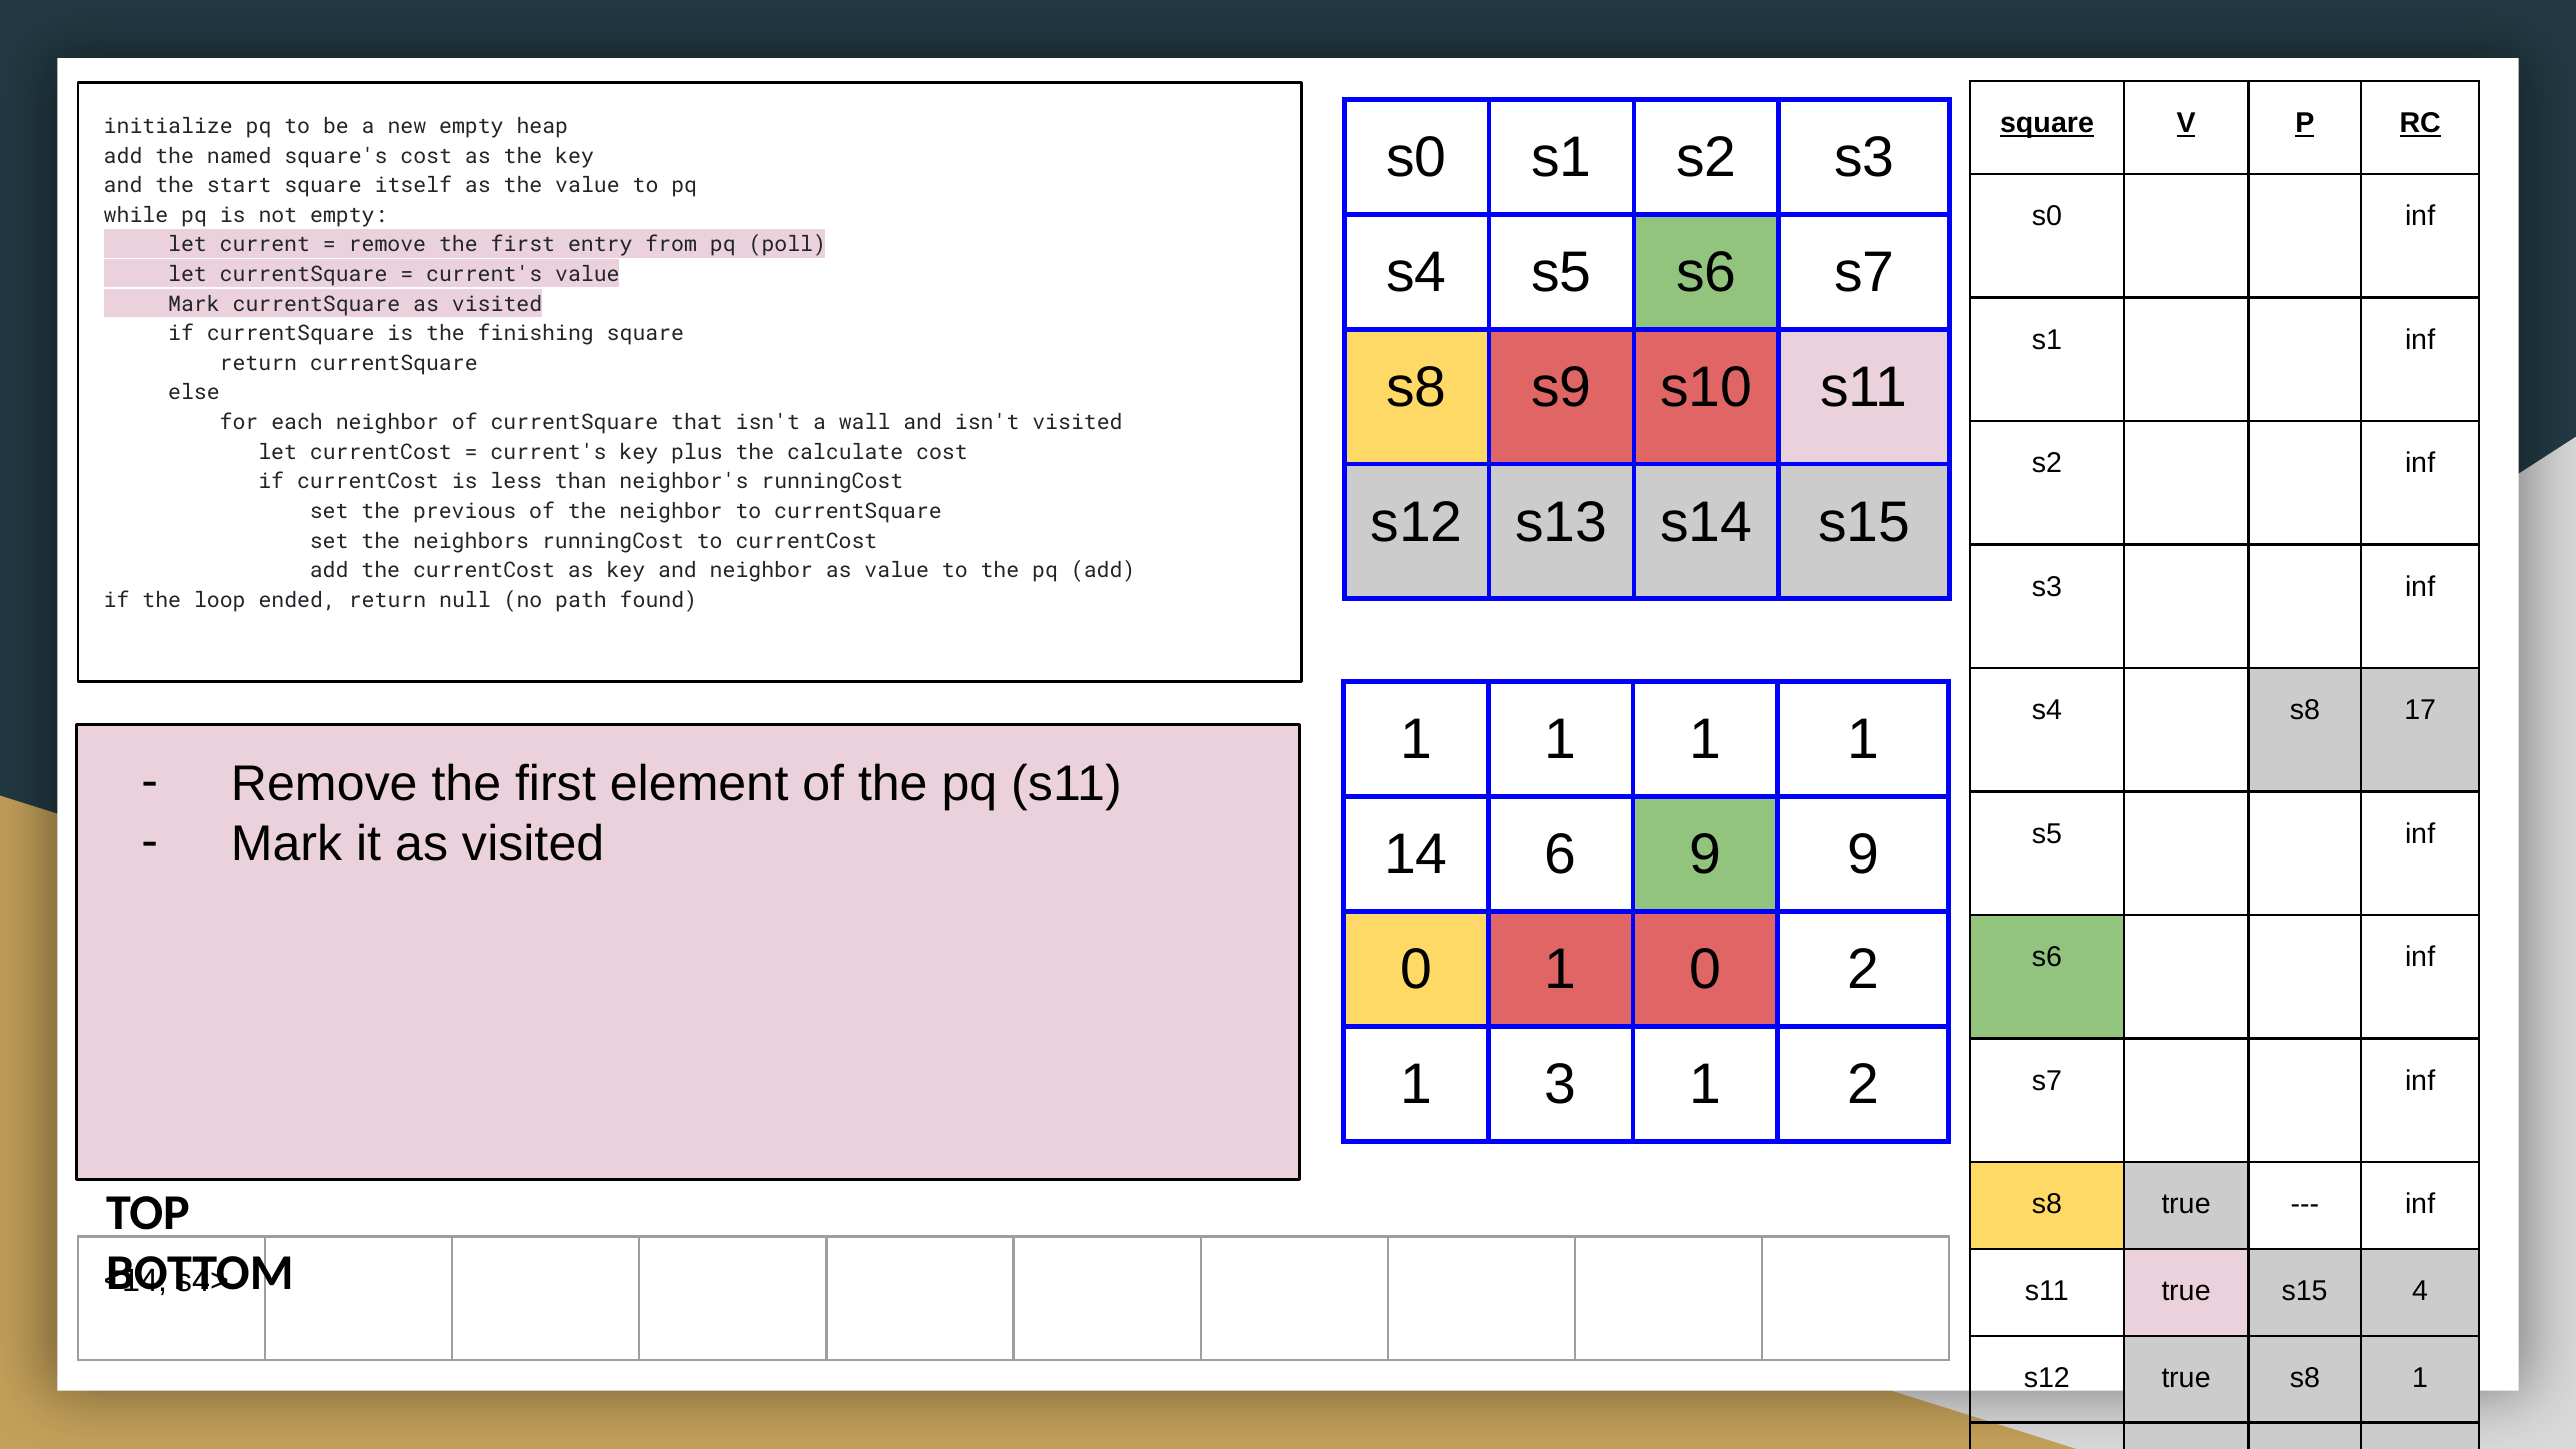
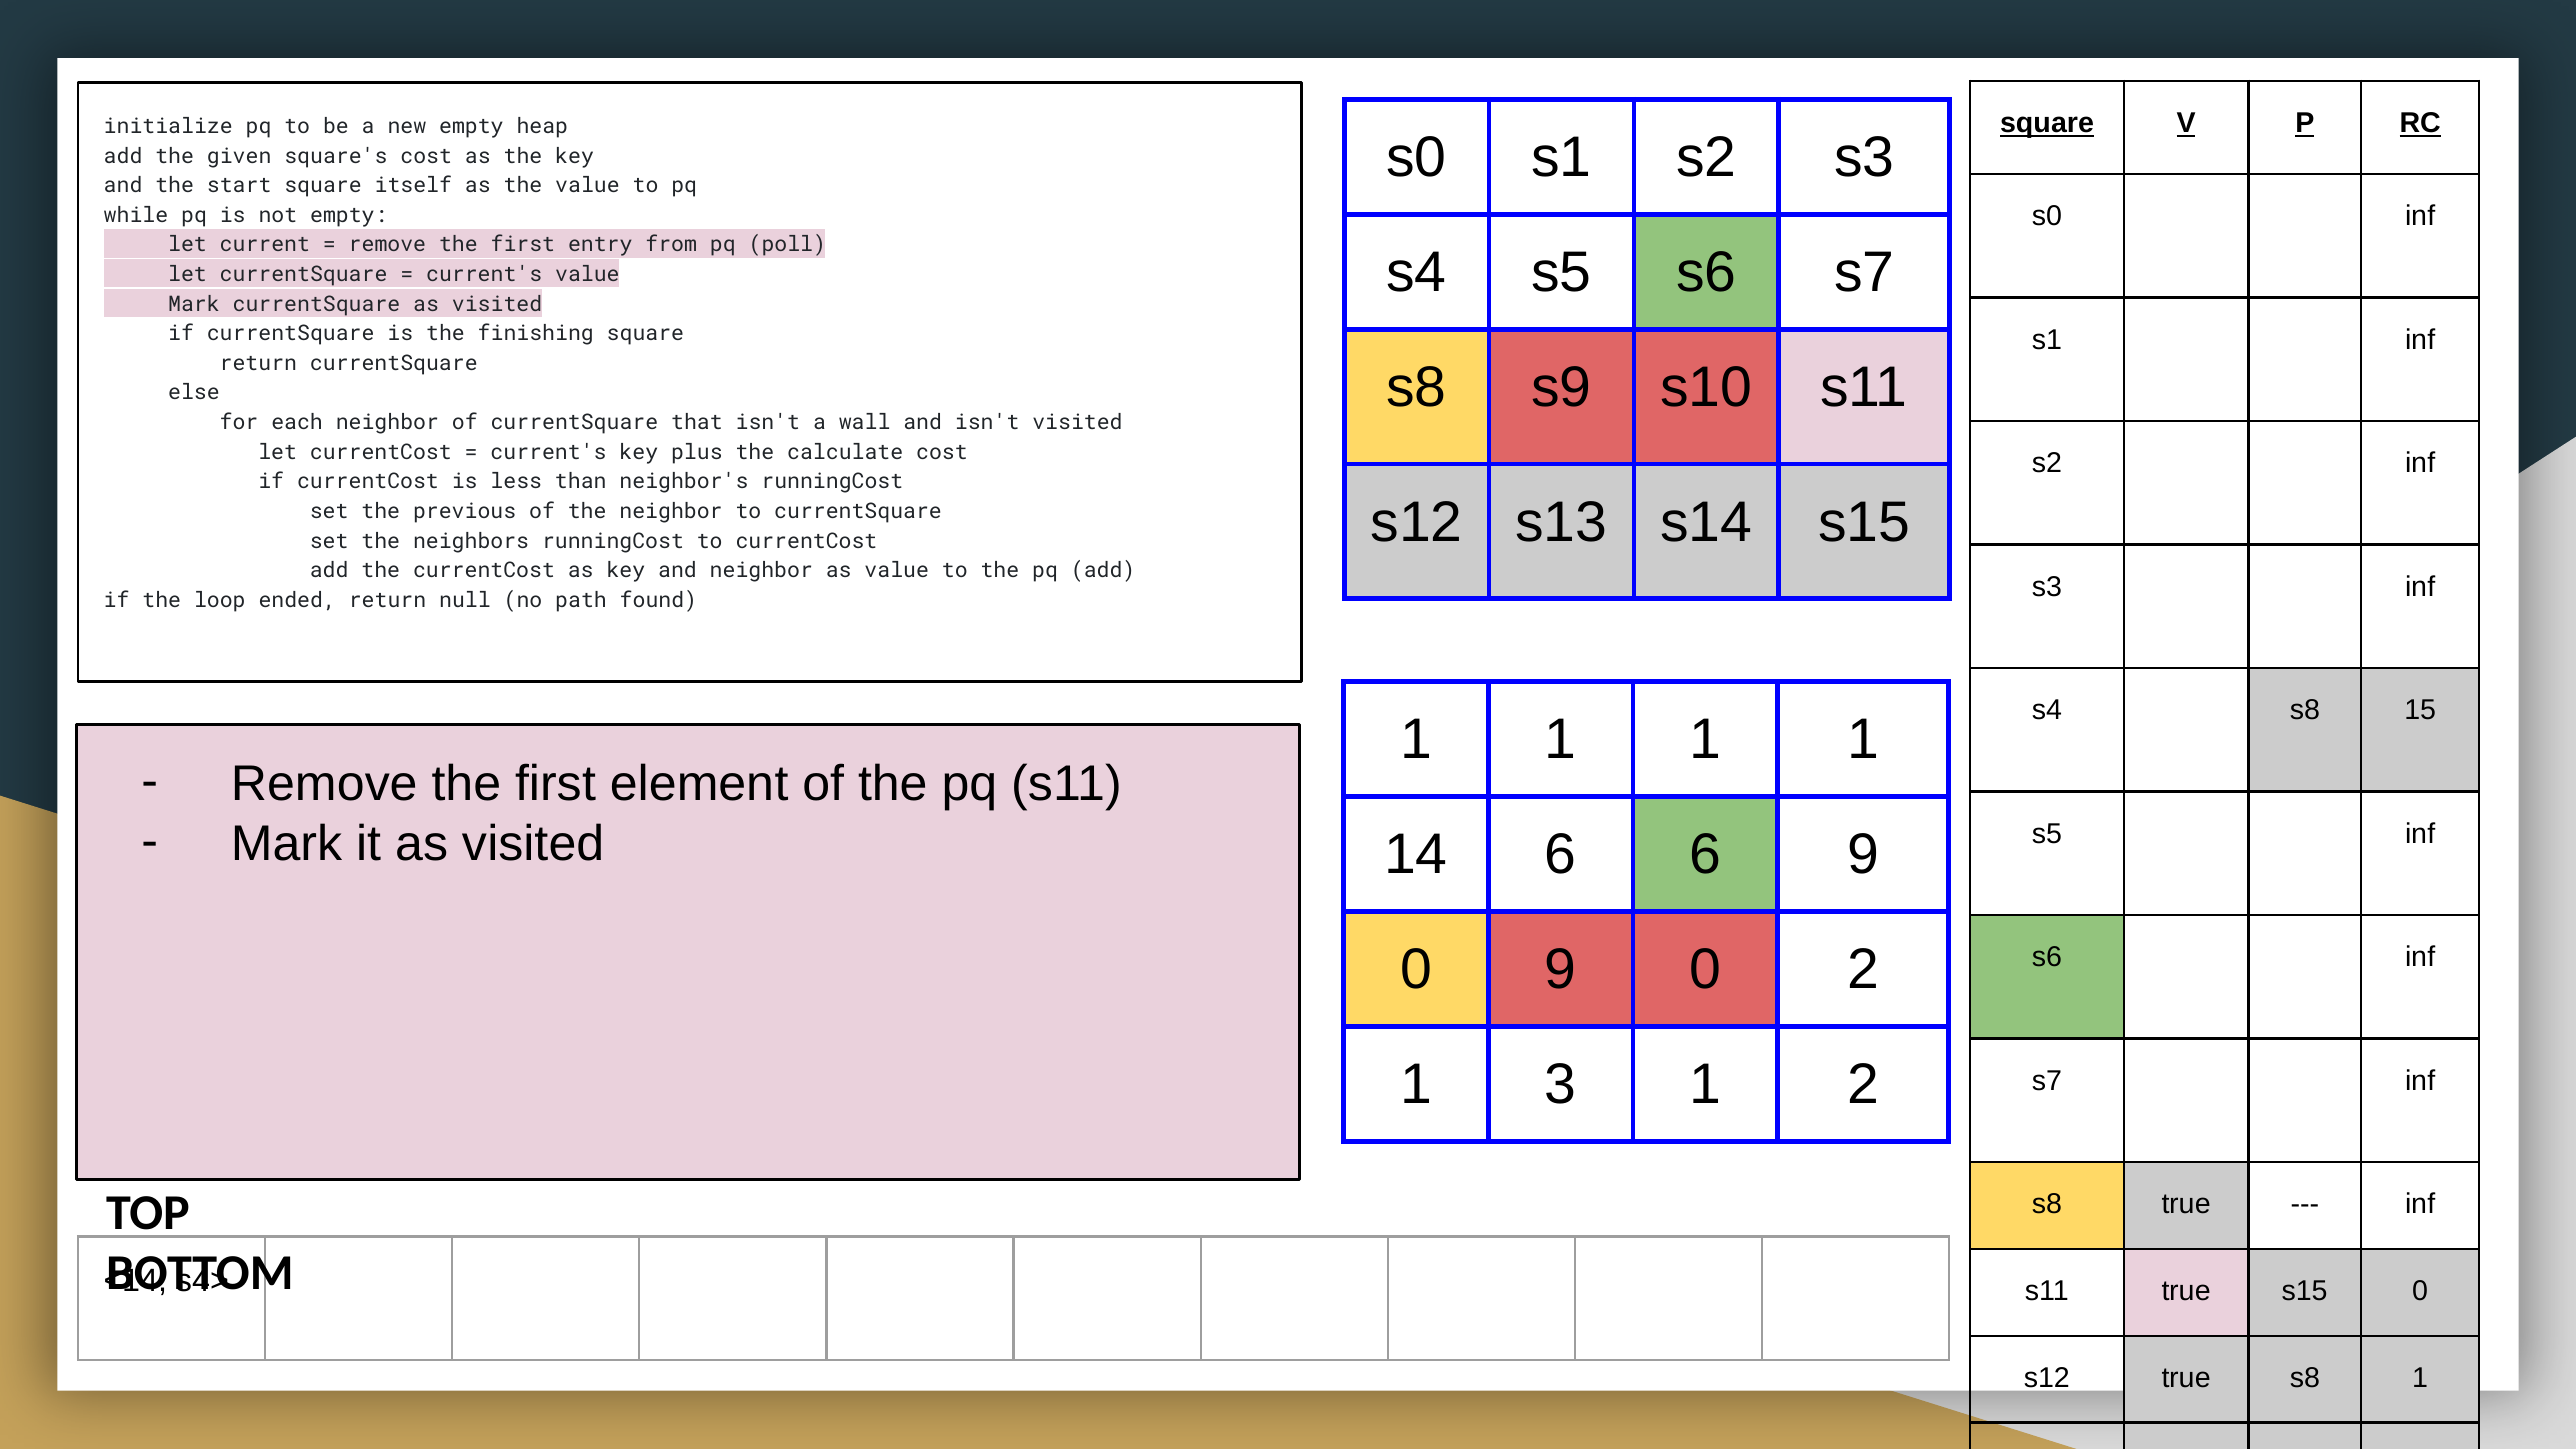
named: named -> given
17: 17 -> 15
6 9: 9 -> 6
0 1: 1 -> 9
s15 4: 4 -> 0
